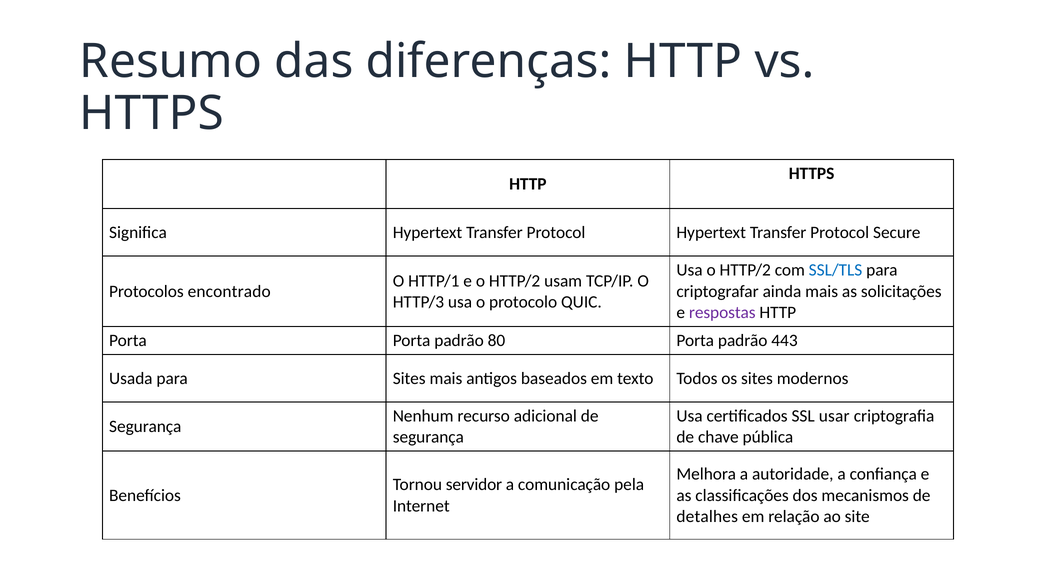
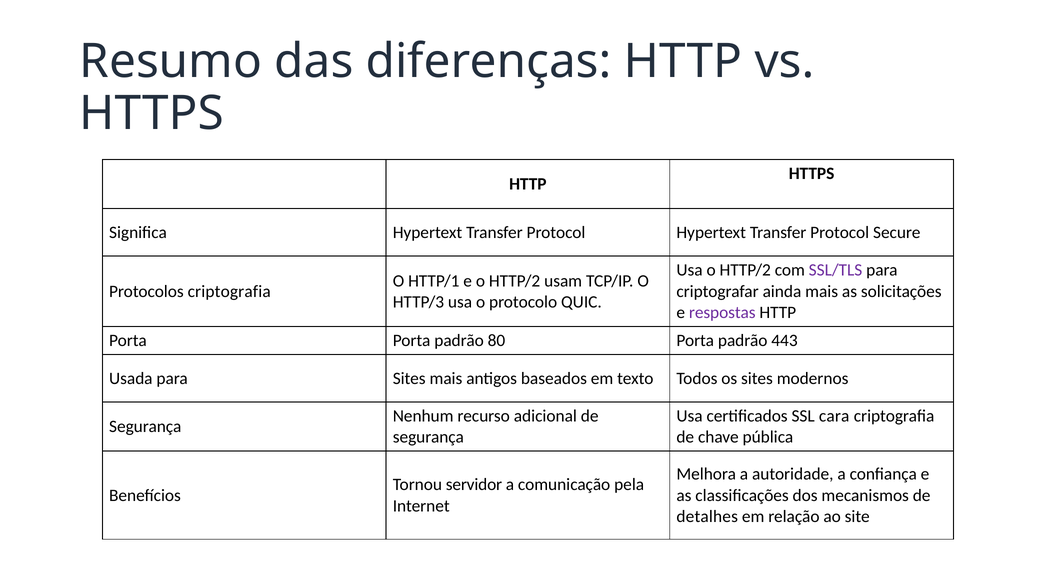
SSL/TLS colour: blue -> purple
Protocolos encontrado: encontrado -> criptografia
usar: usar -> cara
